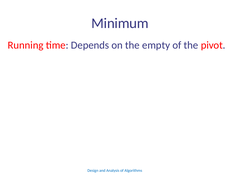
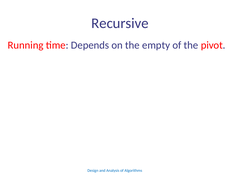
Minimum: Minimum -> Recursive
